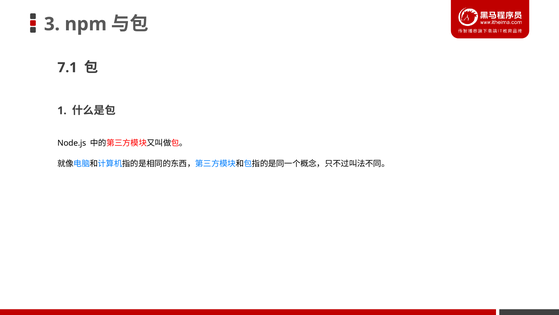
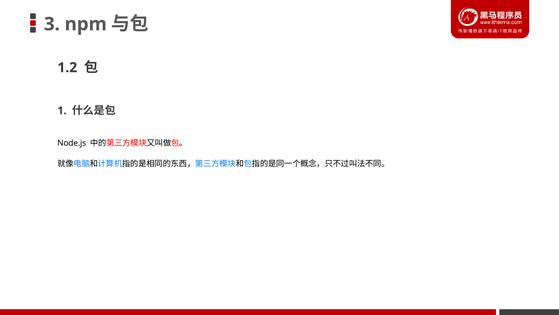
7.1: 7.1 -> 1.2
